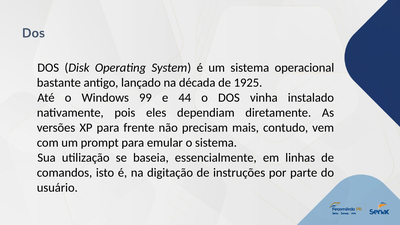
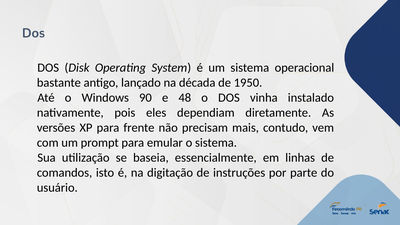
1925: 1925 -> 1950
99: 99 -> 90
44: 44 -> 48
